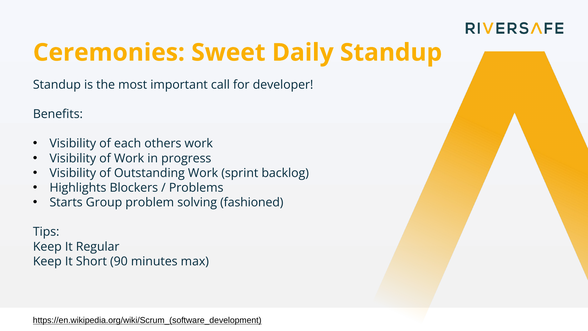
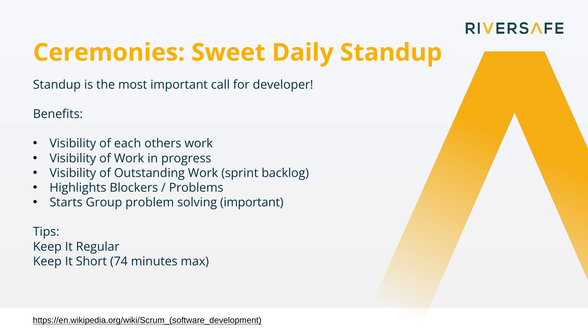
solving fashioned: fashioned -> important
90: 90 -> 74
